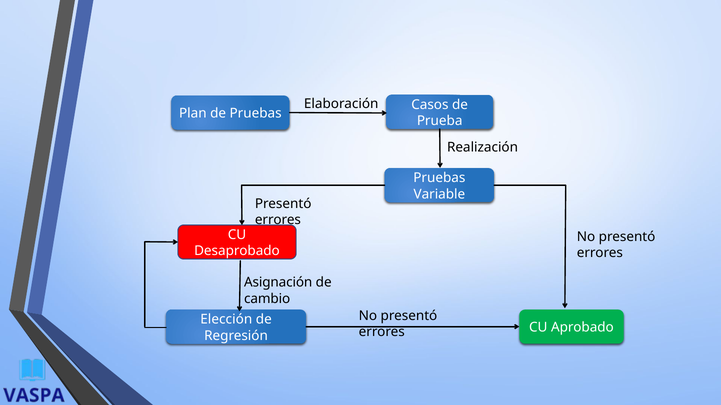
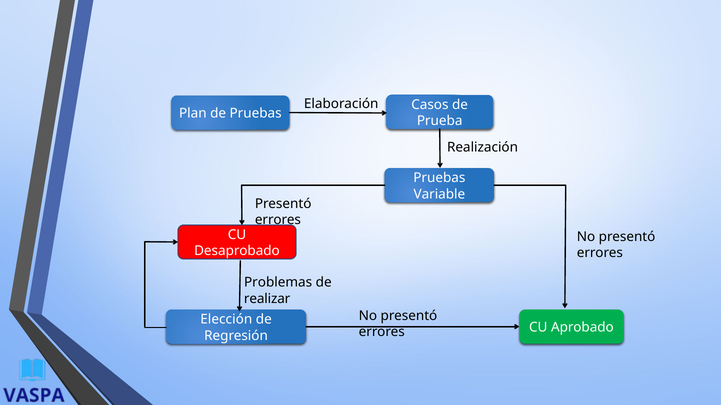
Asignación: Asignación -> Problemas
cambio: cambio -> realizar
